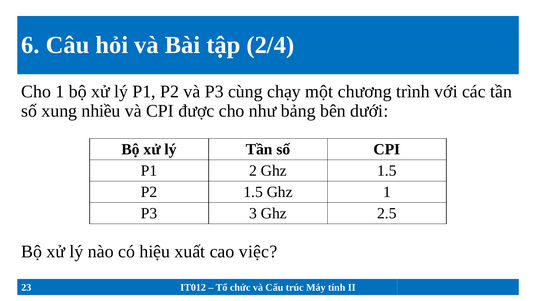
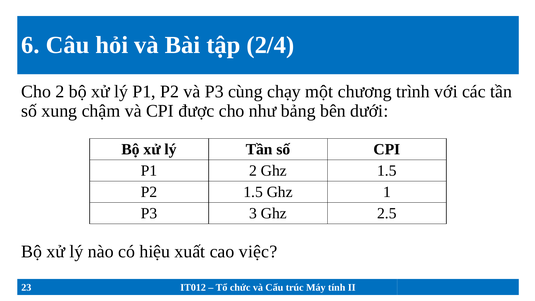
Cho 1: 1 -> 2
nhiều: nhiều -> chậm
